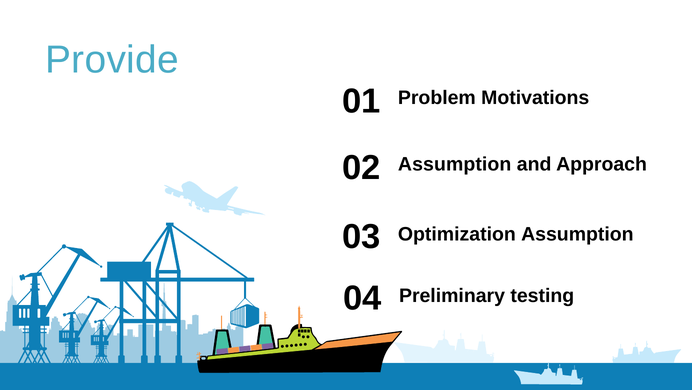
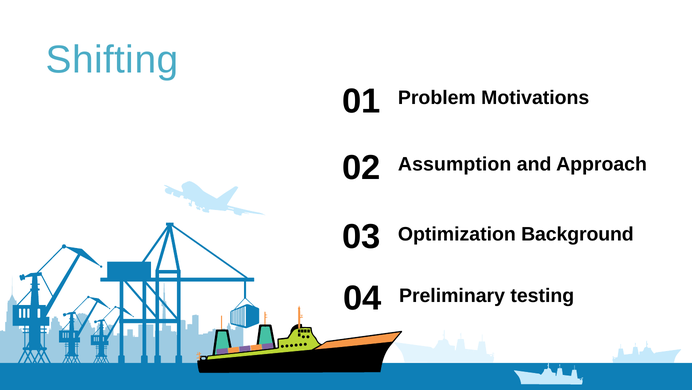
Provide: Provide -> Shifting
Optimization Assumption: Assumption -> Background
